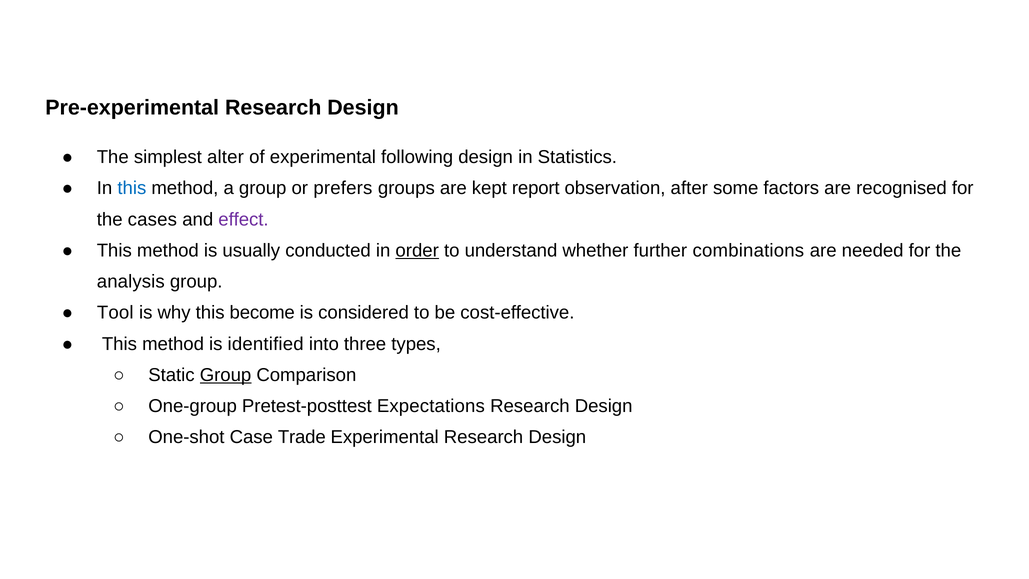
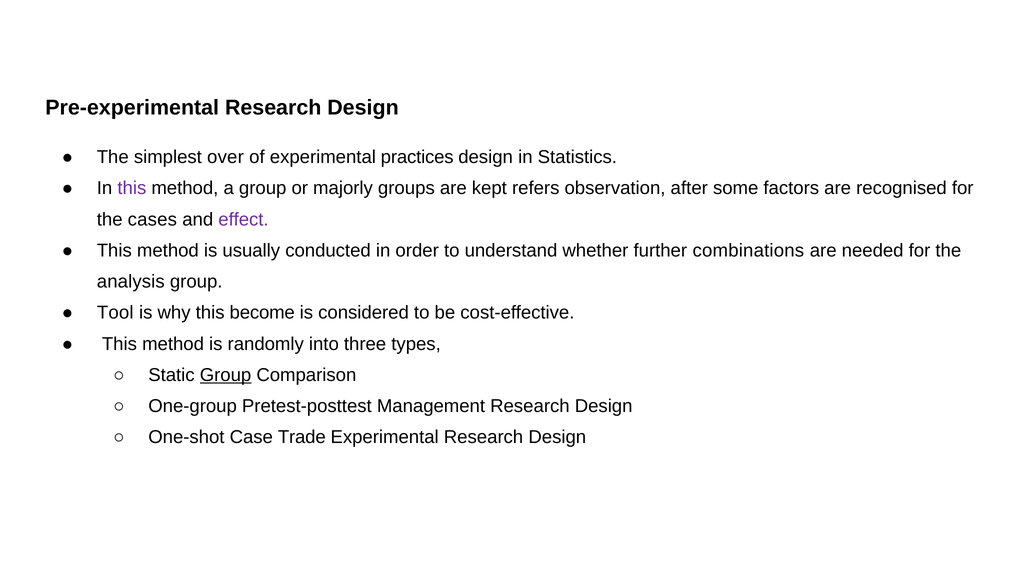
alter: alter -> over
following: following -> practices
this at (132, 188) colour: blue -> purple
prefers: prefers -> majorly
report: report -> refers
order underline: present -> none
identified: identified -> randomly
Expectations: Expectations -> Management
